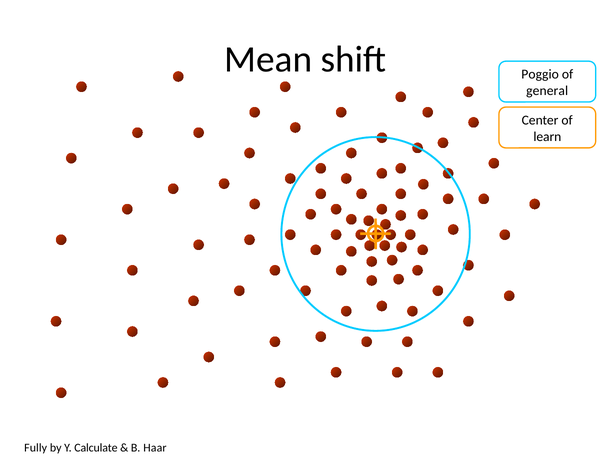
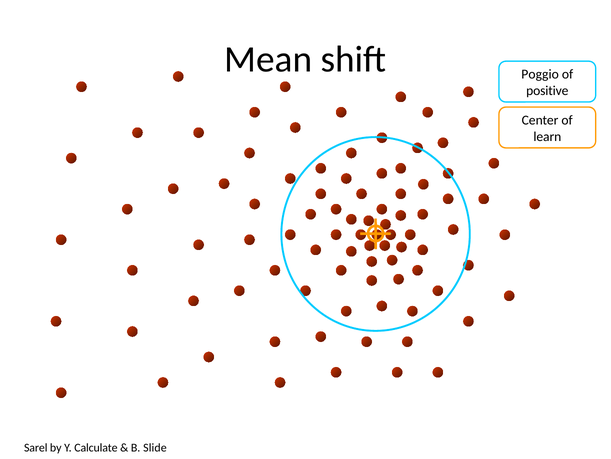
general: general -> positive
Fully: Fully -> Sarel
Haar: Haar -> Slide
